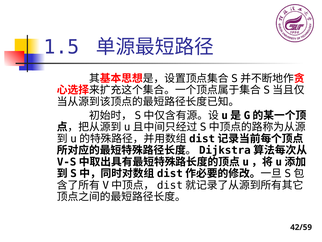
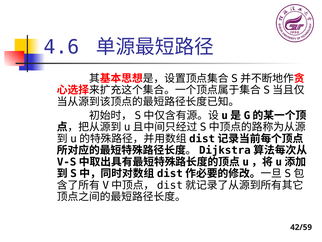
1.5: 1.5 -> 4.6
